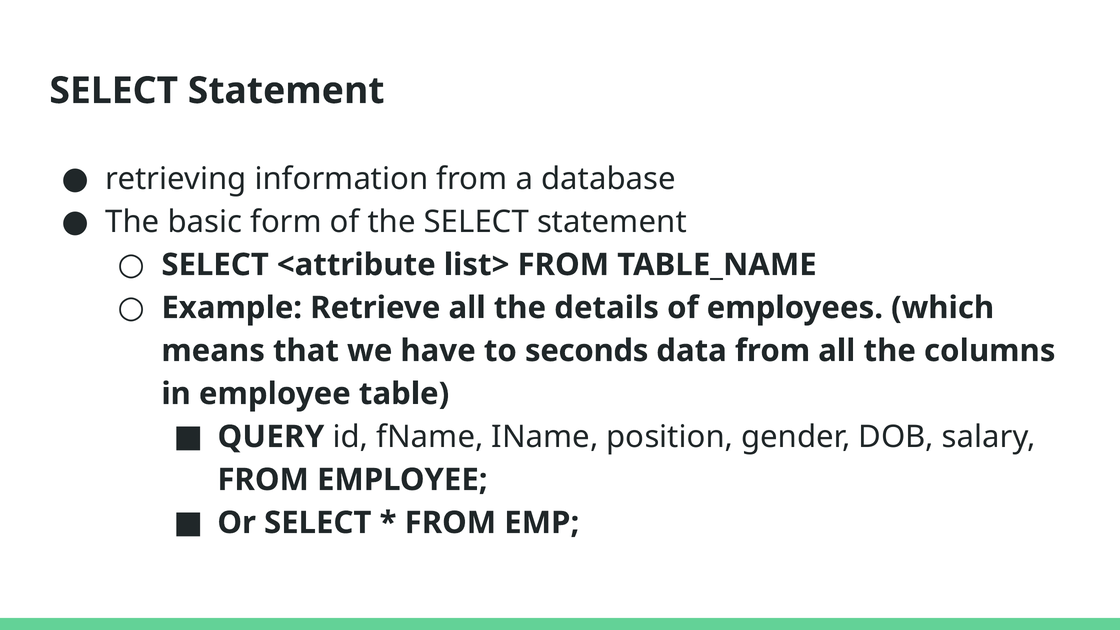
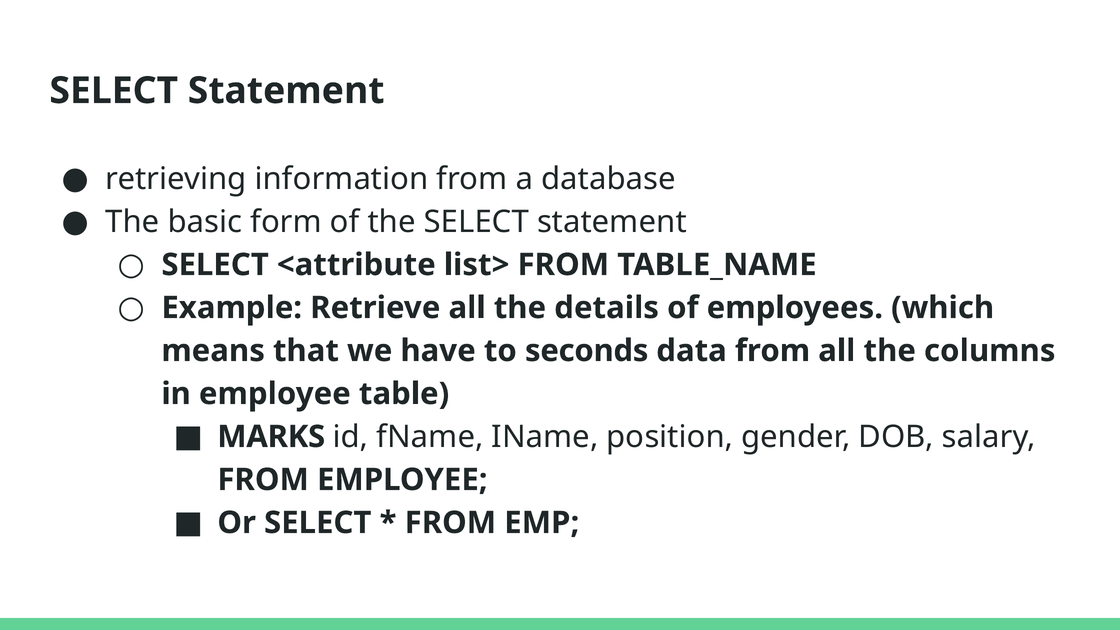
QUERY: QUERY -> MARKS
